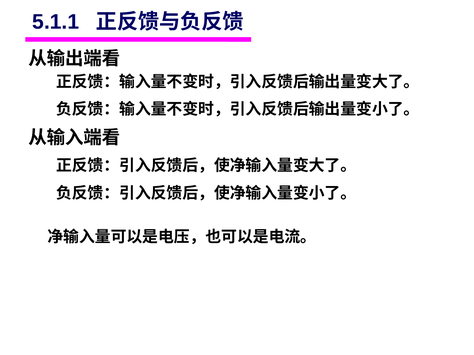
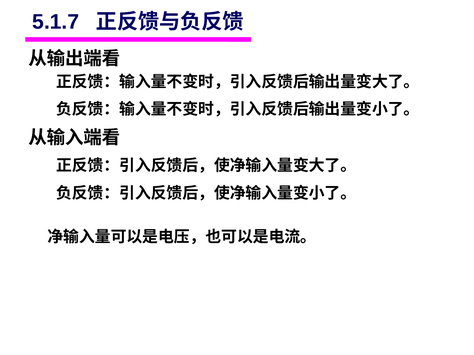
5.1.1: 5.1.1 -> 5.1.7
